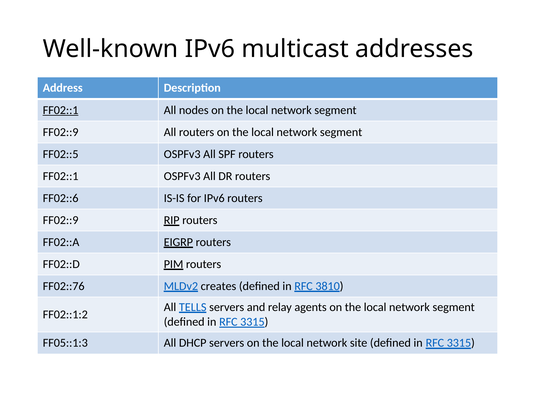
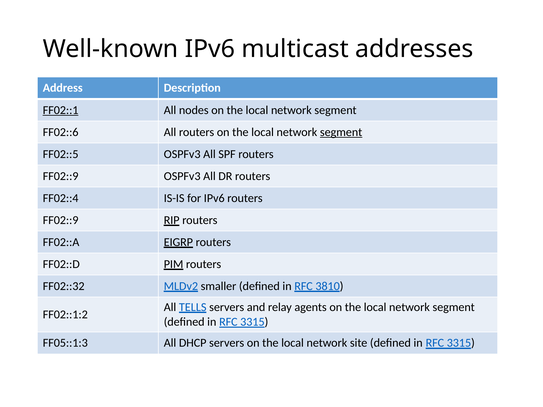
FF02::9 at (61, 132): FF02::9 -> FF02::6
segment at (341, 132) underline: none -> present
FF02::1 at (61, 176): FF02::1 -> FF02::9
FF02::6: FF02::6 -> FF02::4
FF02::76: FF02::76 -> FF02::32
creates: creates -> smaller
